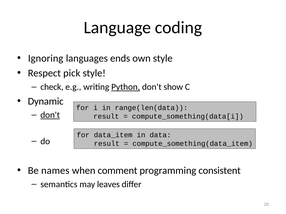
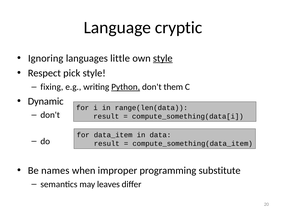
coding: coding -> cryptic
ends: ends -> little
style at (163, 58) underline: none -> present
check: check -> fixing
show: show -> them
don't at (50, 115) underline: present -> none
comment: comment -> improper
consistent: consistent -> substitute
